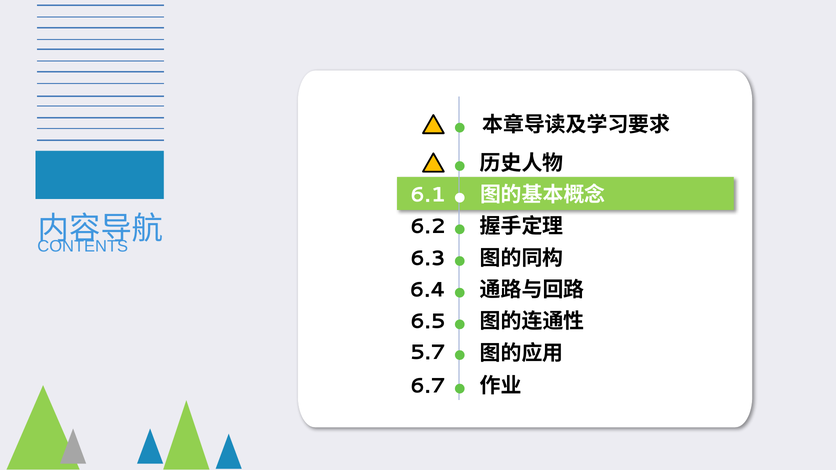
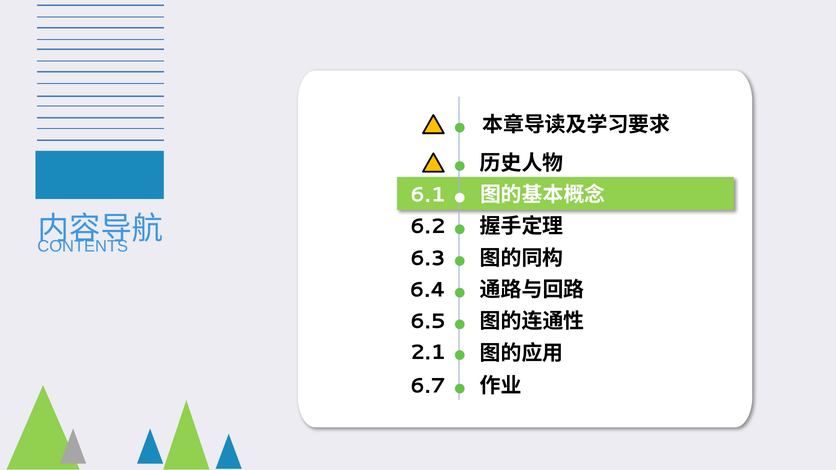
5.7: 5.7 -> 2.1
